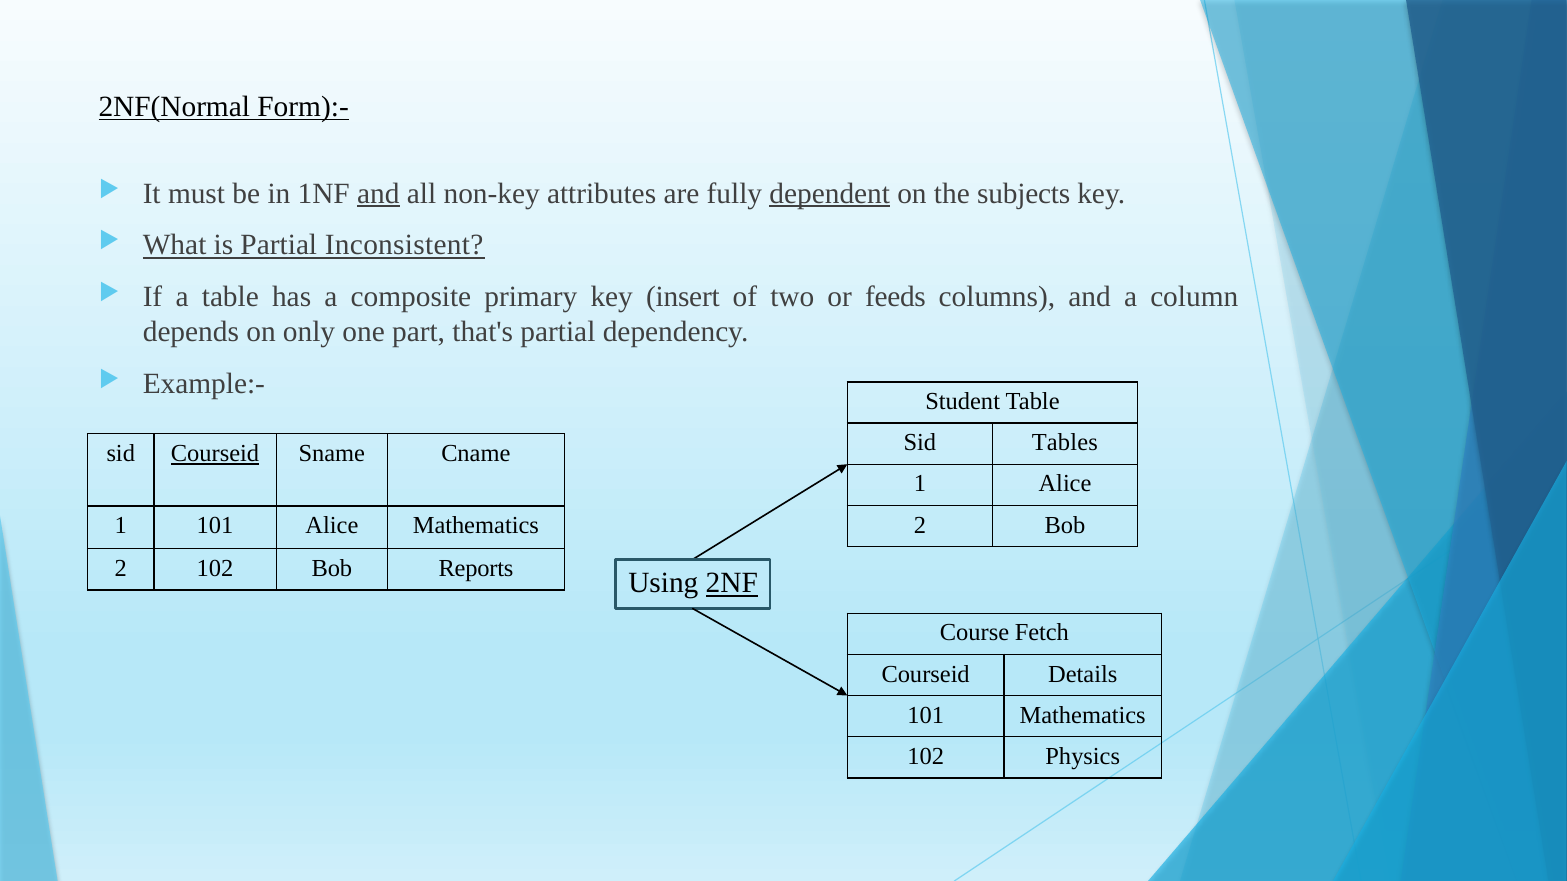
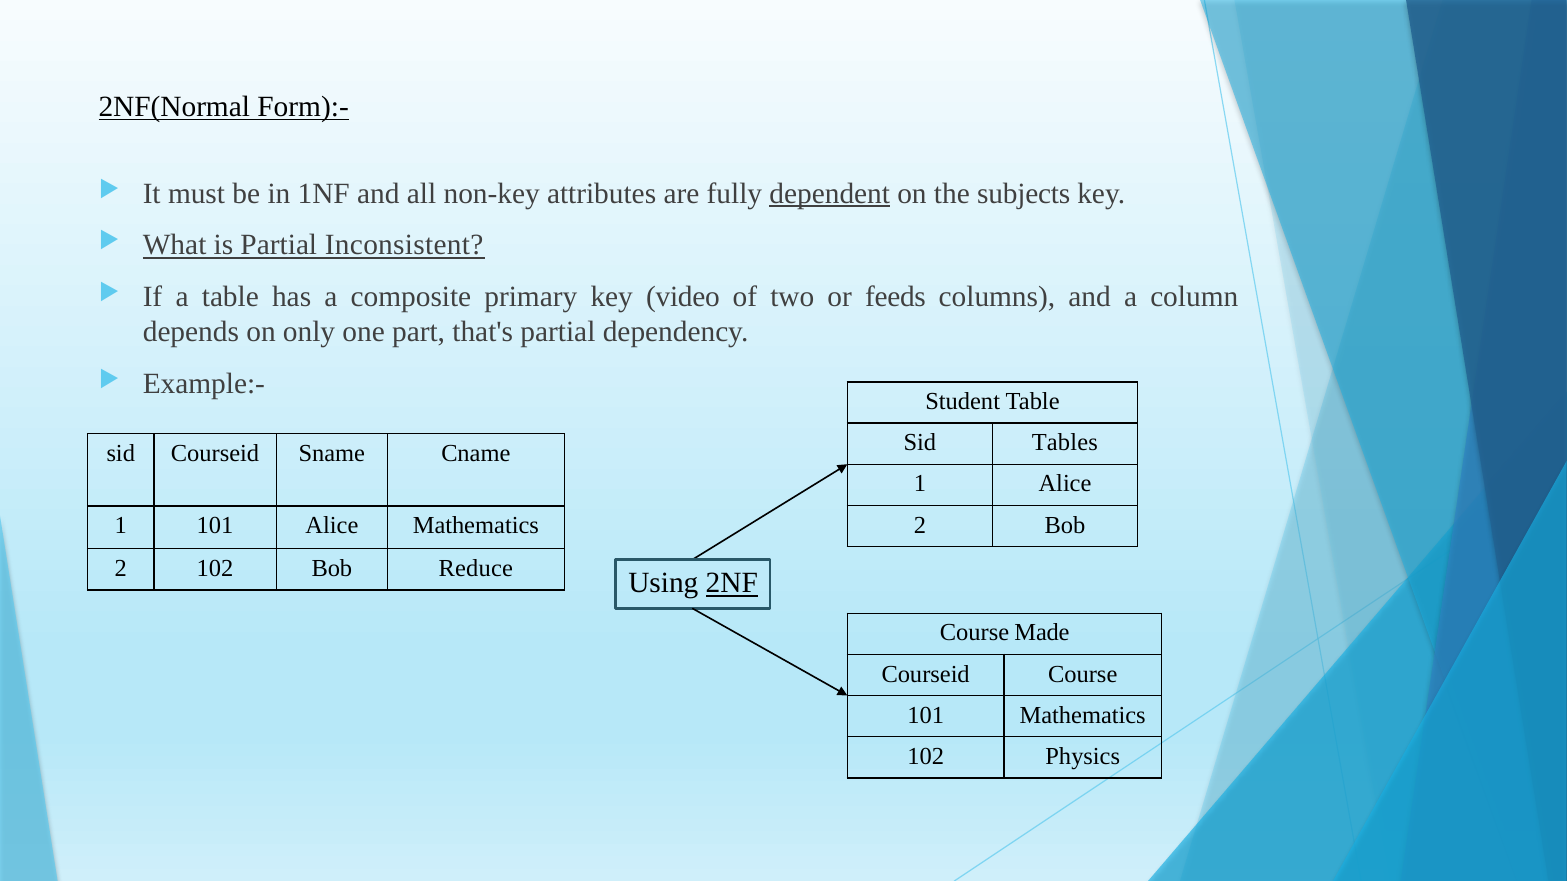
and at (378, 194) underline: present -> none
insert: insert -> video
Courseid at (215, 454) underline: present -> none
Reports: Reports -> Reduce
Fetch: Fetch -> Made
Courseid Details: Details -> Course
